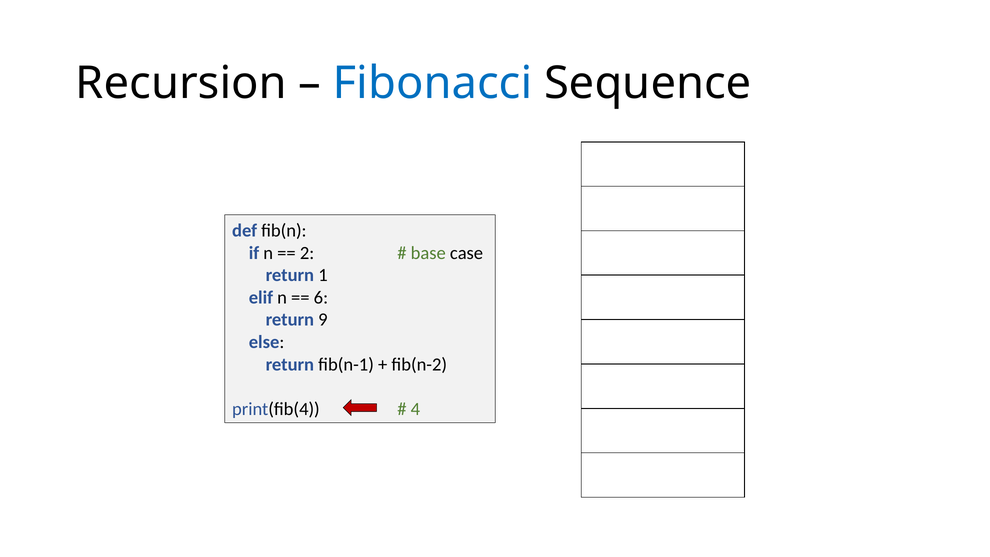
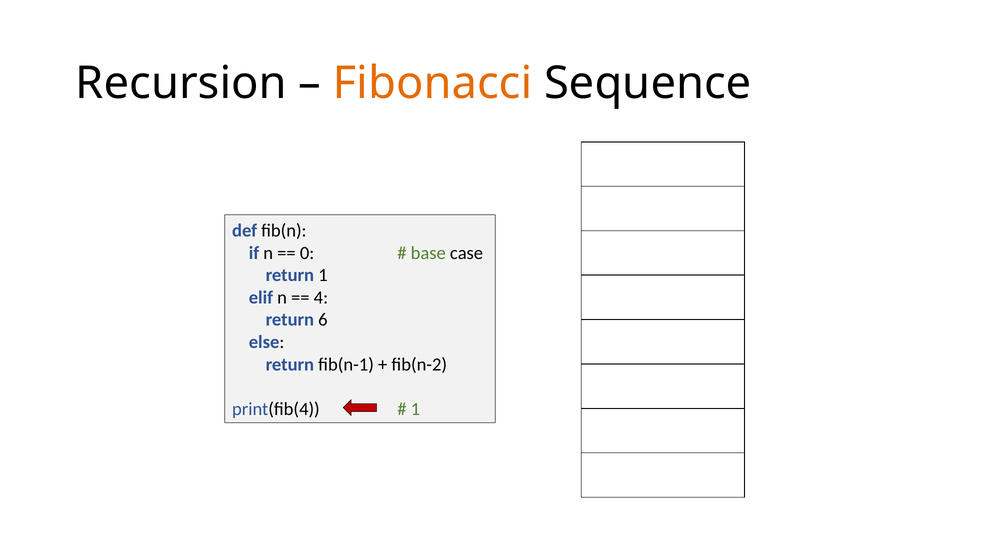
Fibonacci colour: blue -> orange
2: 2 -> 0
6: 6 -> 4
9: 9 -> 6
4 at (415, 409): 4 -> 1
